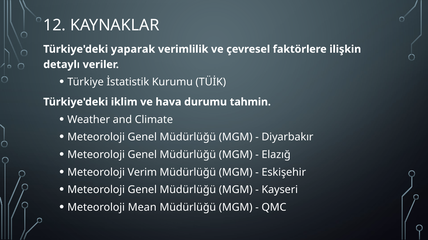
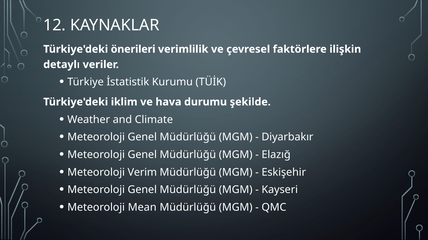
yaparak: yaparak -> önerileri
tahmin: tahmin -> şekilde
